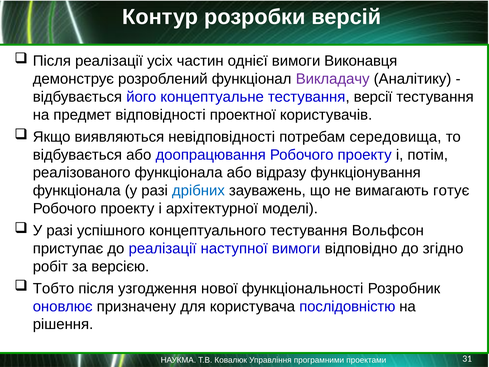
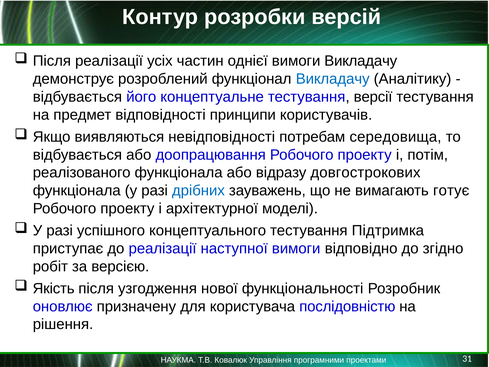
вимоги Виконавця: Виконавця -> Викладачу
Викладачу at (333, 79) colour: purple -> blue
проектної: проектної -> принципи
функціонування: функціонування -> довгострокових
Вольфсон: Вольфсон -> Підтримка
Тобто: Тобто -> Якість
